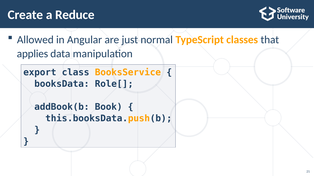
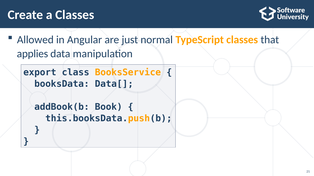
a Reduce: Reduce -> Classes
Role[: Role[ -> Data[
